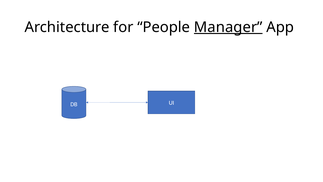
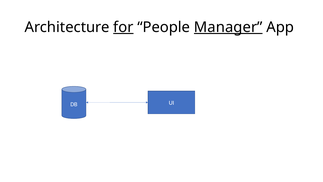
for underline: none -> present
